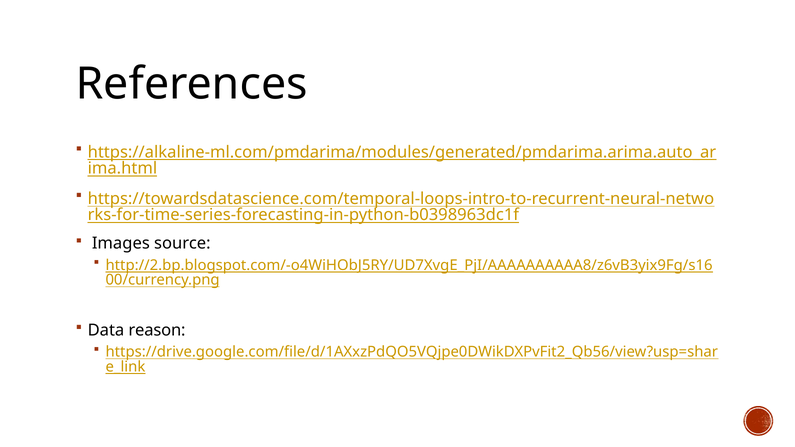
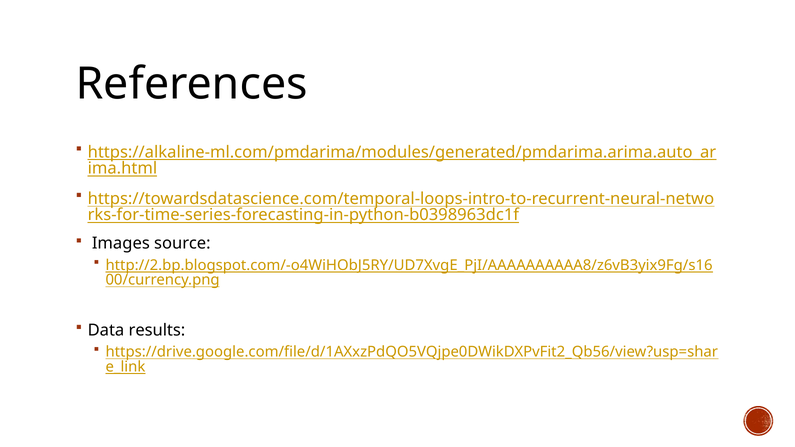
reason: reason -> results
